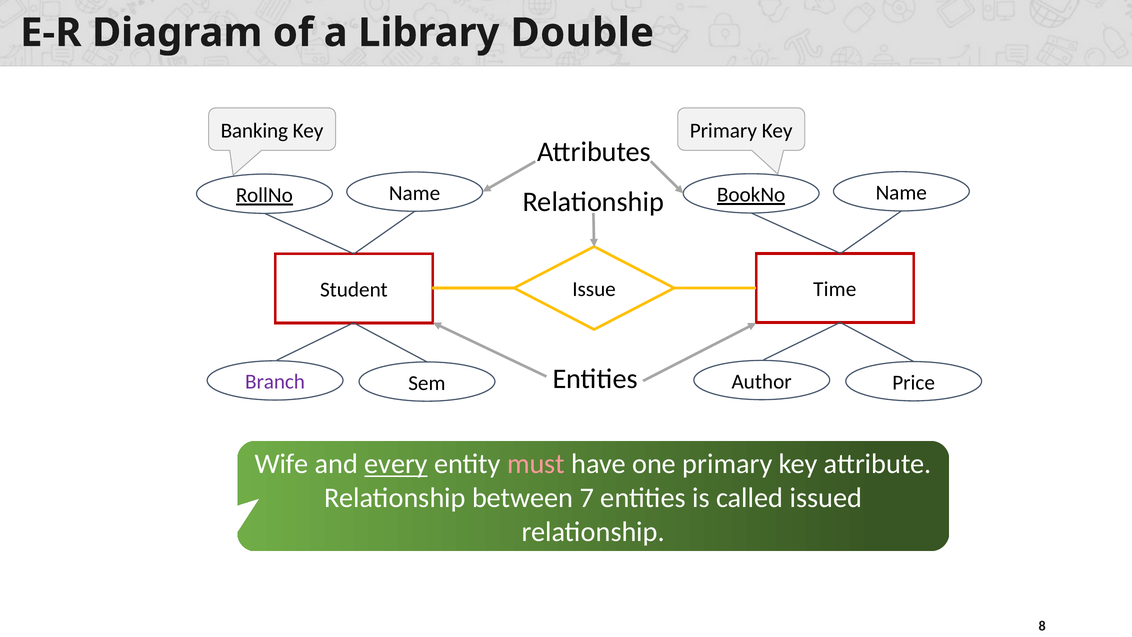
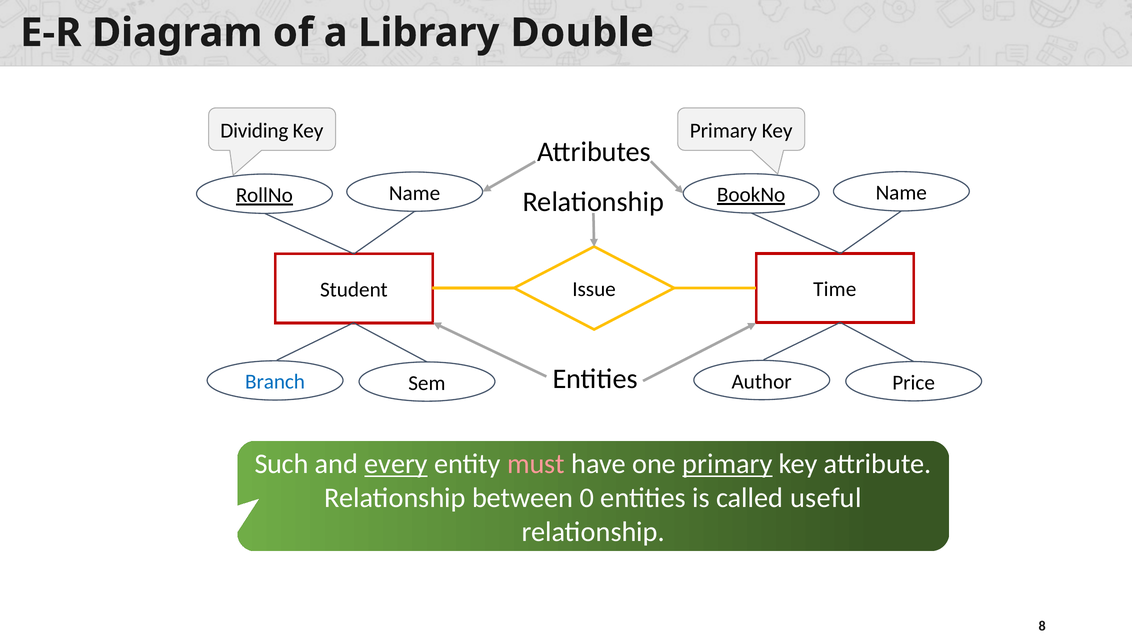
Banking: Banking -> Dividing
Branch colour: purple -> blue
Wife: Wife -> Such
primary at (727, 464) underline: none -> present
7: 7 -> 0
issued: issued -> useful
